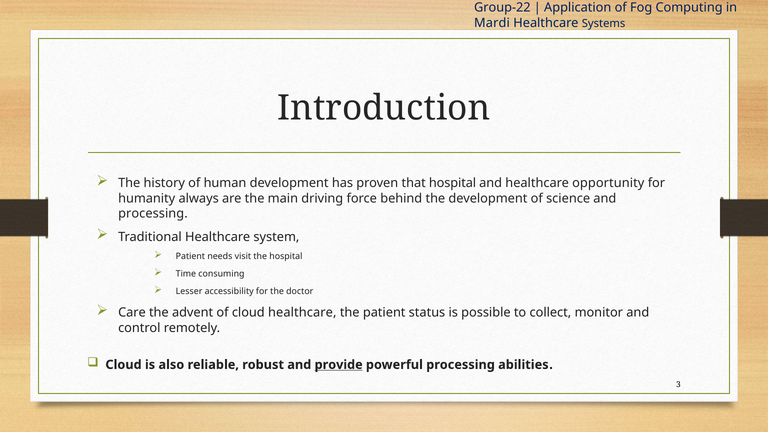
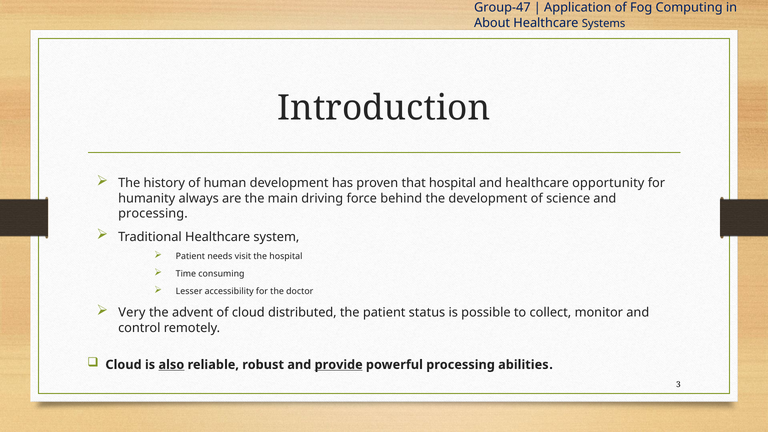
Group-22: Group-22 -> Group-47
Mardi: Mardi -> About
Care: Care -> Very
cloud healthcare: healthcare -> distributed
also underline: none -> present
